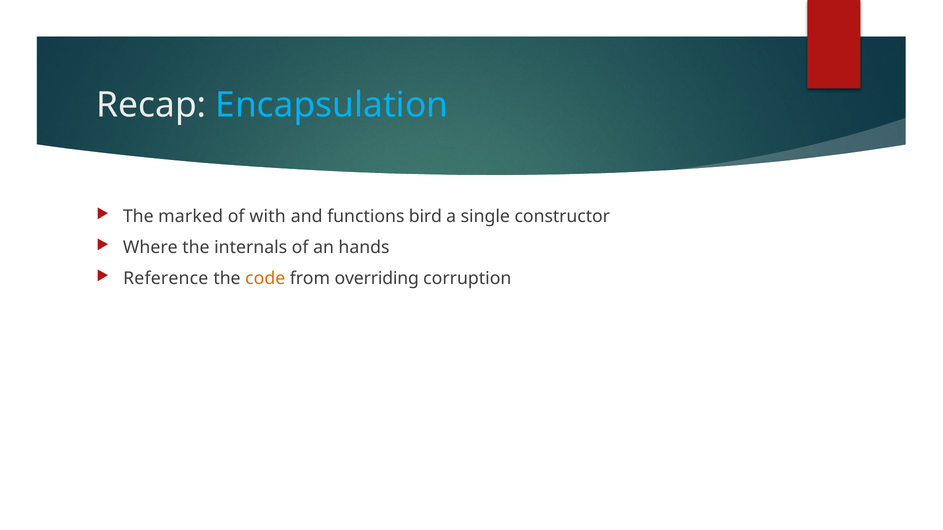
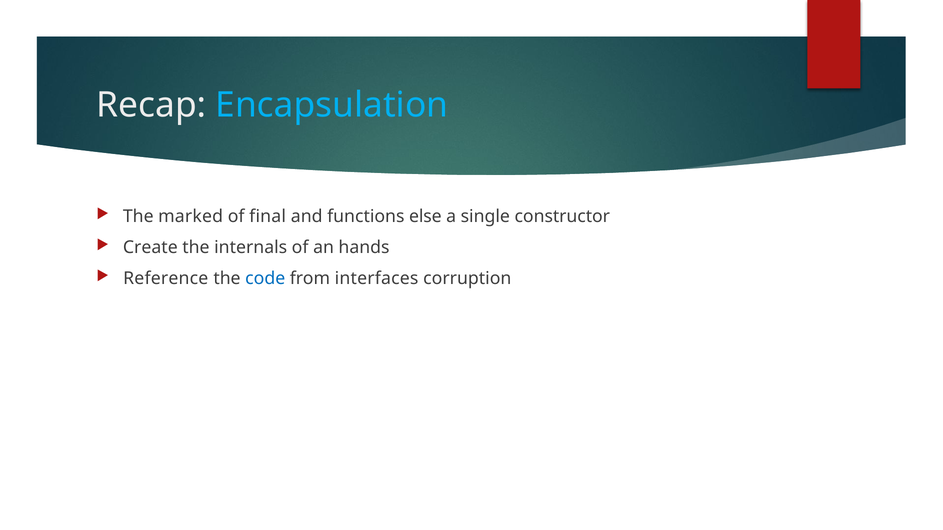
with: with -> final
bird: bird -> else
Where: Where -> Create
code colour: orange -> blue
overriding: overriding -> interfaces
